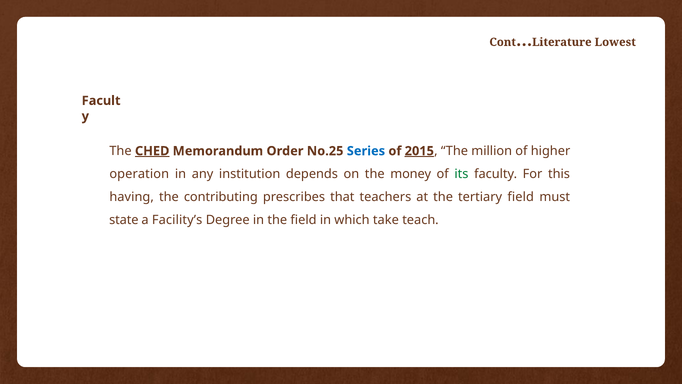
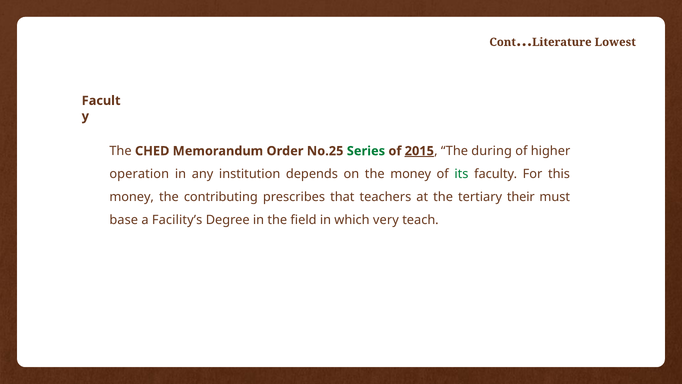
CHED underline: present -> none
Series colour: blue -> green
million: million -> during
having at (132, 197): having -> money
tertiary field: field -> their
state: state -> base
take: take -> very
